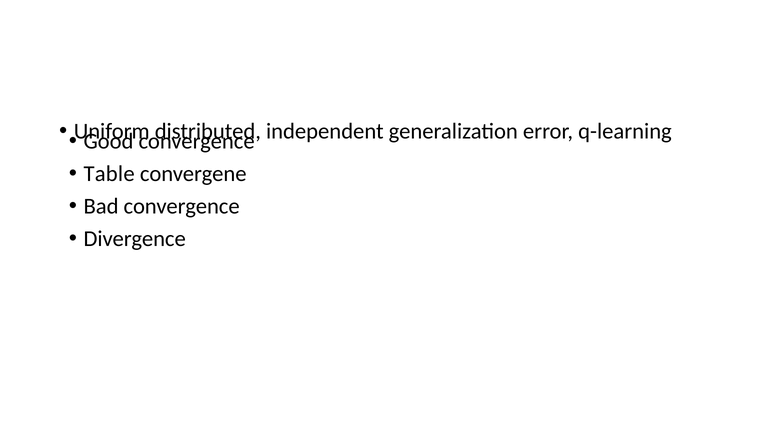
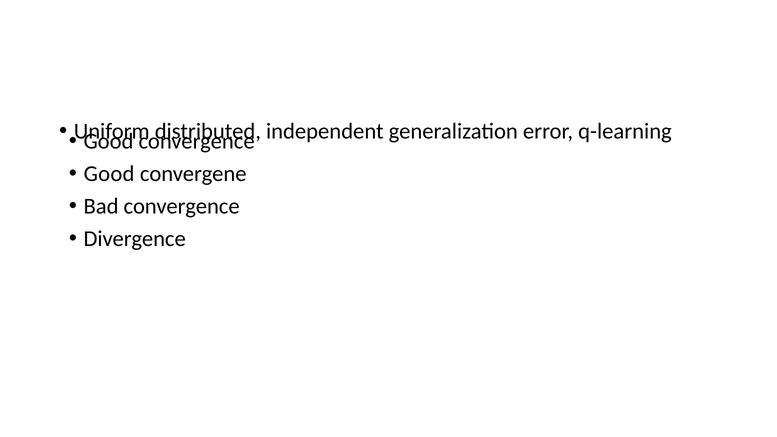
Table at (109, 174): Table -> Good
